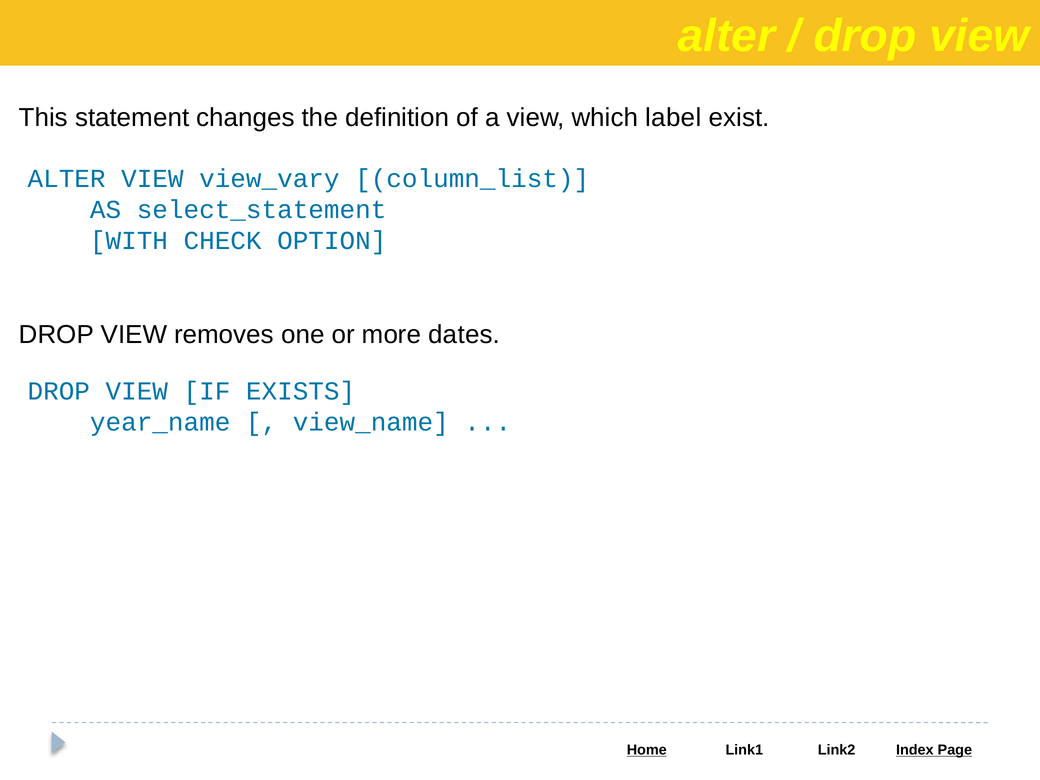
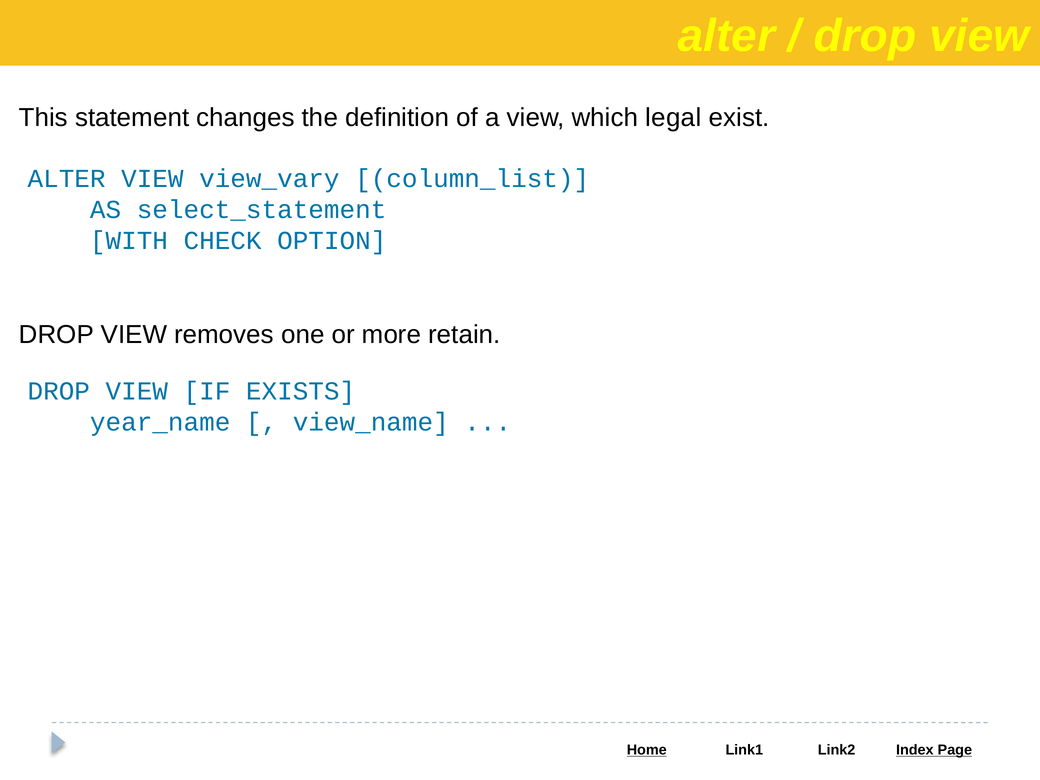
label: label -> legal
dates: dates -> retain
